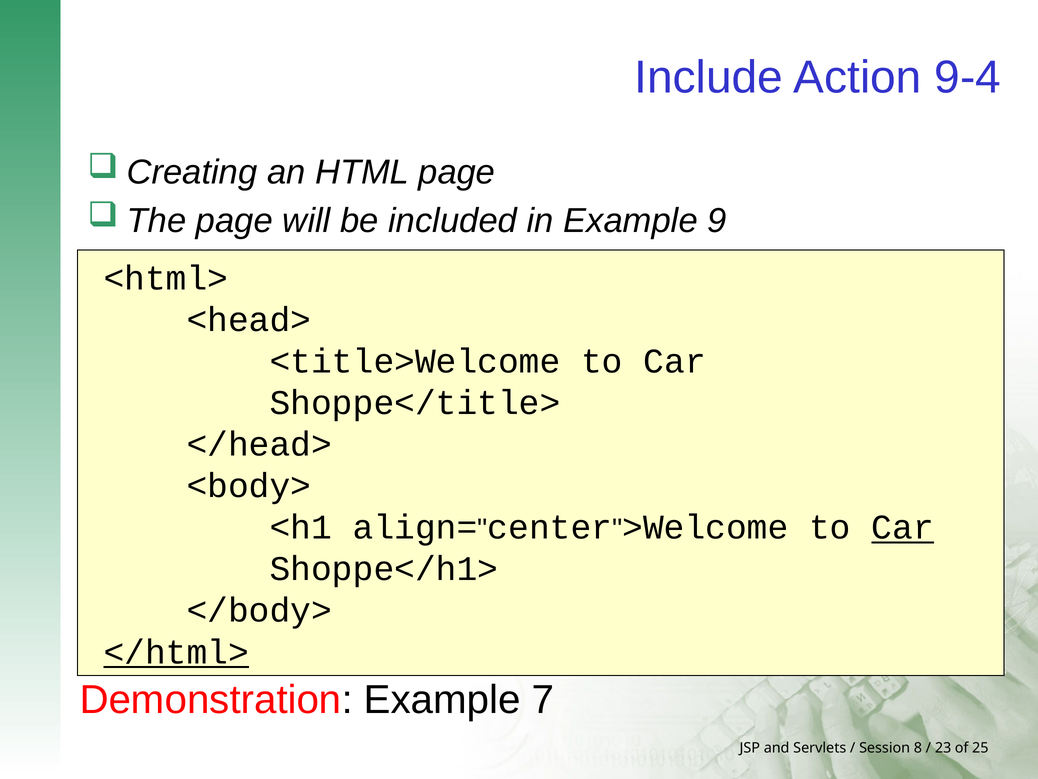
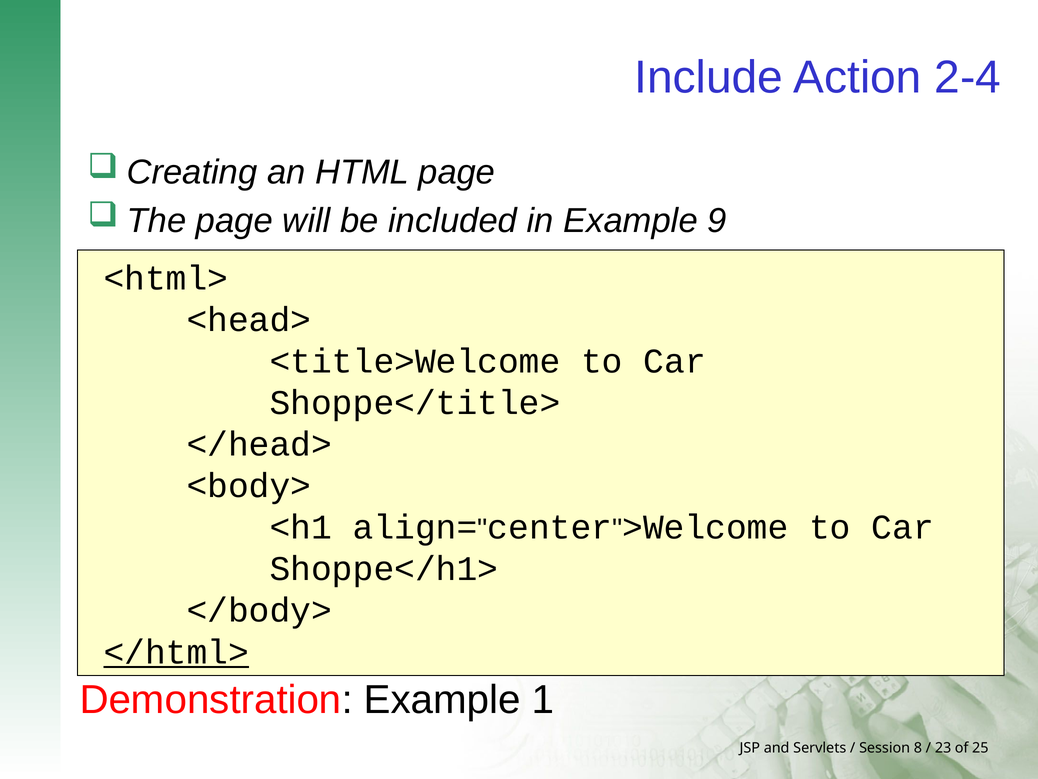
9-4: 9-4 -> 2-4
Car at (903, 527) underline: present -> none
7: 7 -> 1
